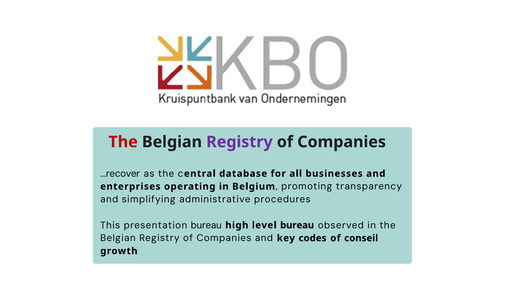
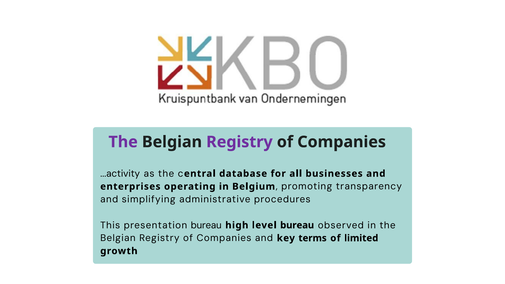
The at (123, 142) colour: red -> purple
...recover: ...recover -> ...activity
codes: codes -> terms
conseil: conseil -> limited
